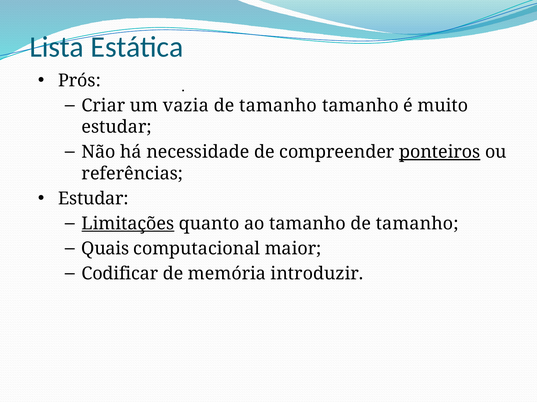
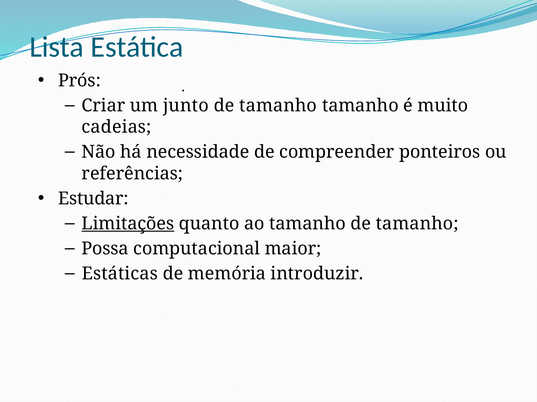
vazia: vazia -> junto
estudar at (117, 127): estudar -> cadeias
ponteiros underline: present -> none
Quais: Quais -> Possa
Codificar: Codificar -> Estáticas
